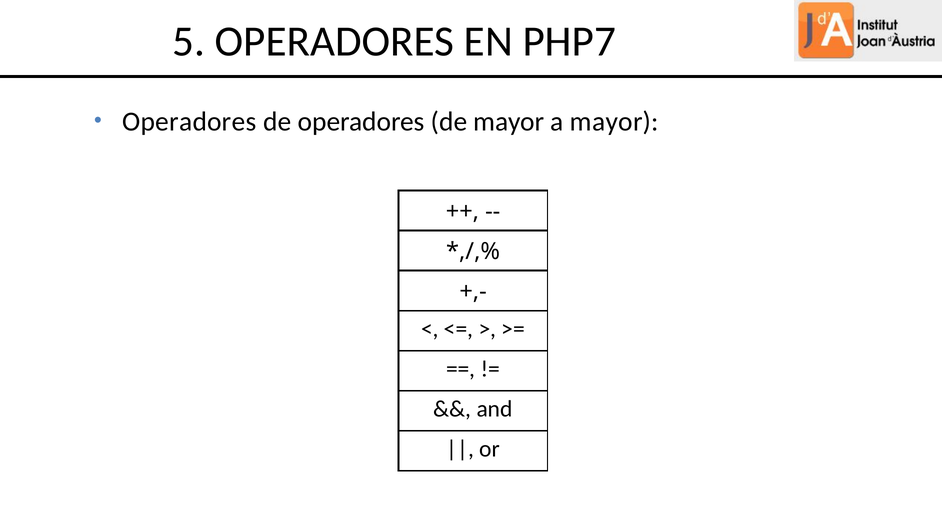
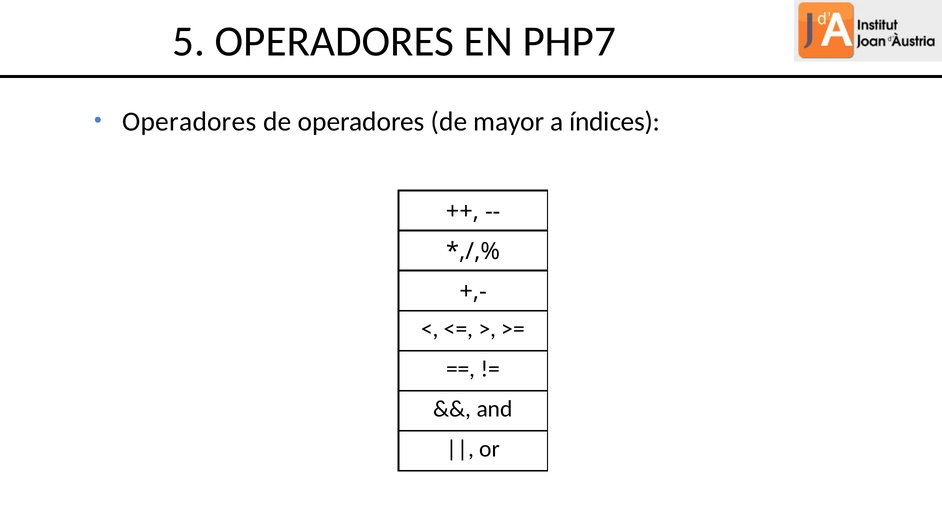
a mayor: mayor -> índices
